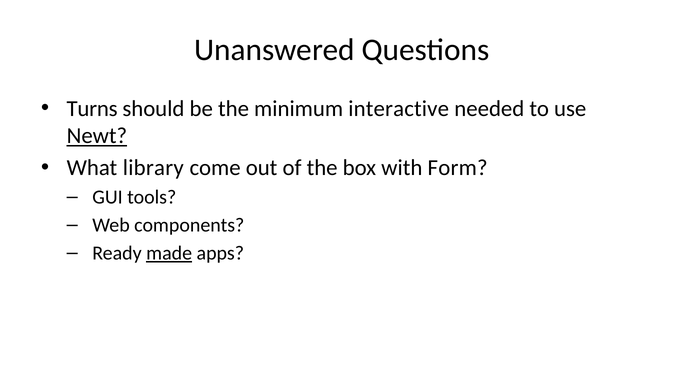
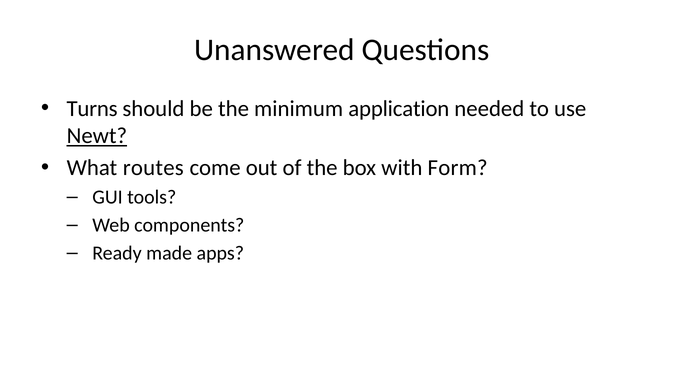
interactive: interactive -> application
library: library -> routes
made underline: present -> none
